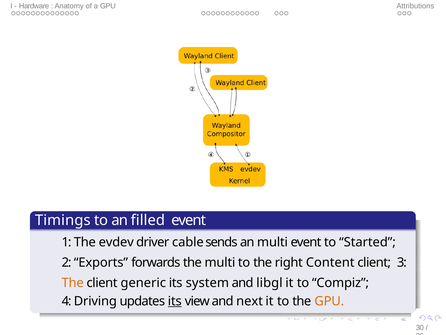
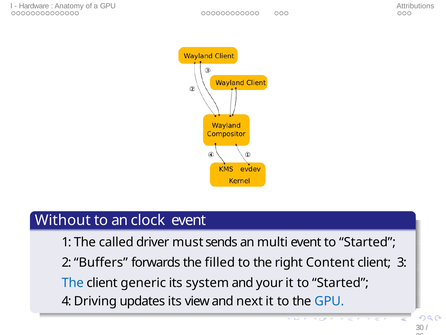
Timings: Timings -> Without
filled: filled -> clock
evdev: evdev -> called
cable: cable -> must
Exports: Exports -> Buffers
the multi: multi -> filled
The at (73, 283) colour: orange -> blue
libgl: libgl -> your
it to Compiz: Compiz -> Started
its at (175, 301) underline: present -> none
GPU at (329, 301) colour: orange -> blue
